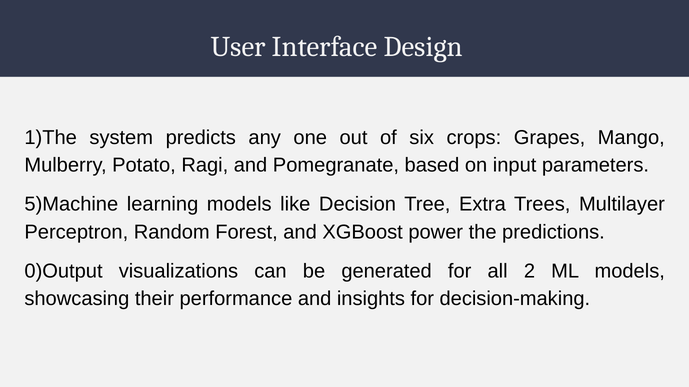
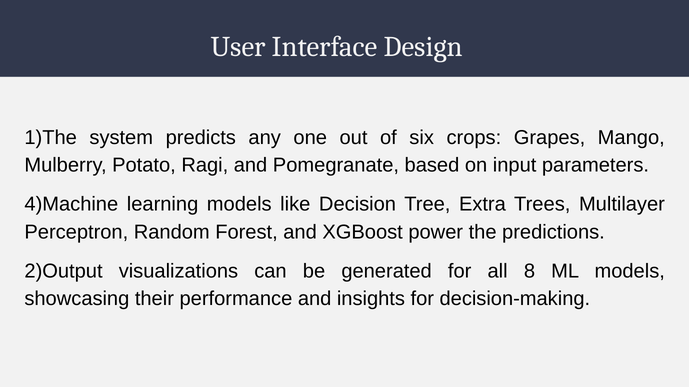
5)Machine: 5)Machine -> 4)Machine
0)Output: 0)Output -> 2)Output
2: 2 -> 8
